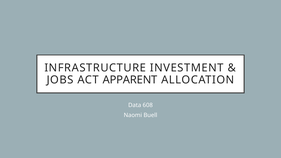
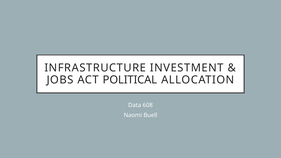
APPARENT: APPARENT -> POLITICAL
